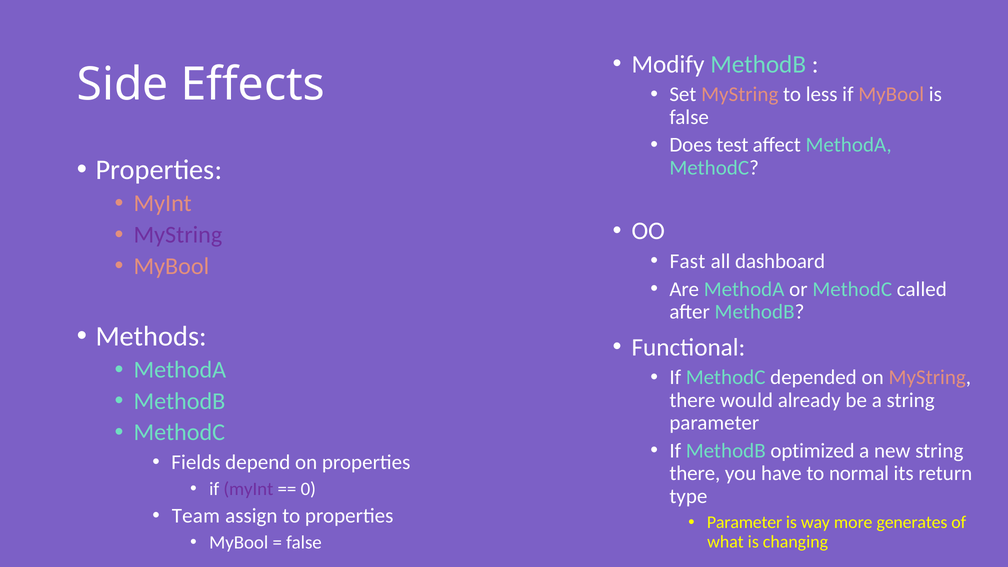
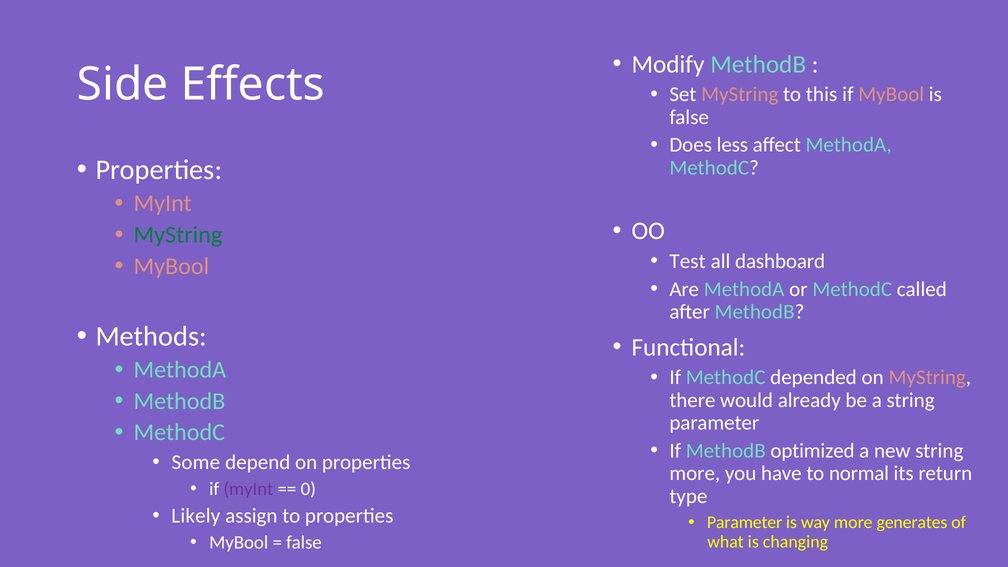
less: less -> this
test: test -> less
MyString at (178, 235) colour: purple -> green
Fast: Fast -> Test
Fields: Fields -> Some
there at (695, 473): there -> more
Team: Team -> Likely
